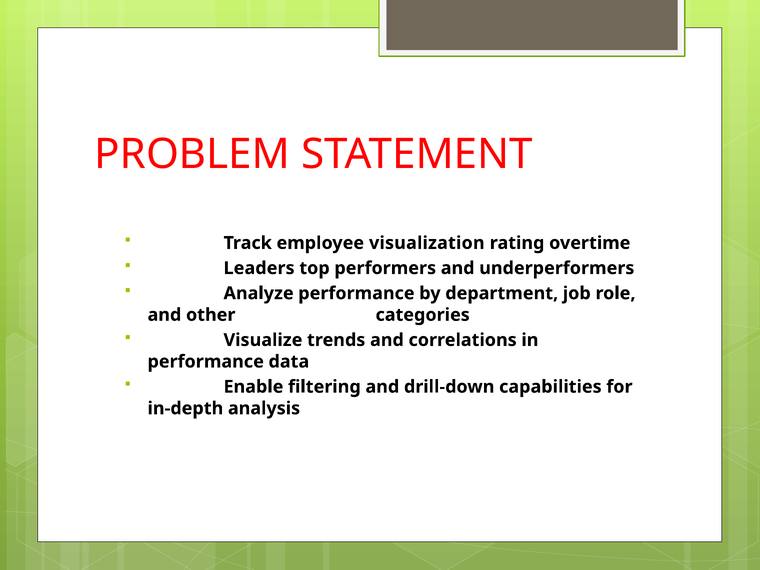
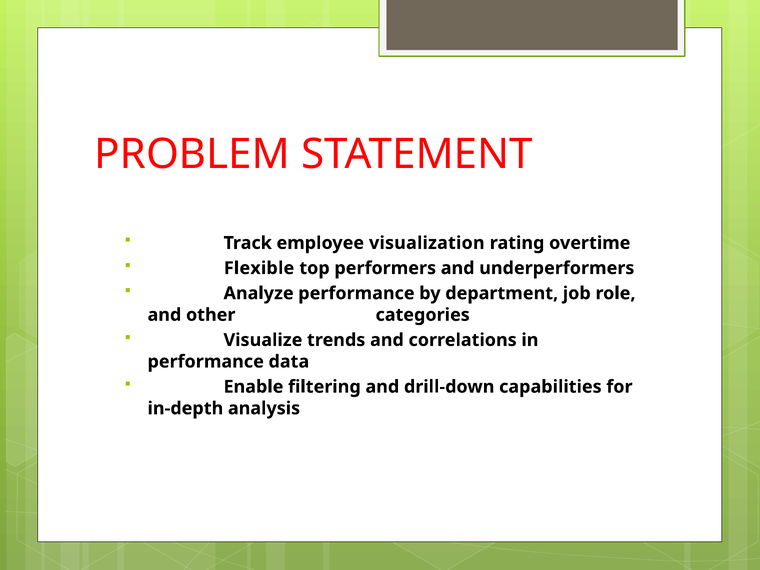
Leaders: Leaders -> Flexible
